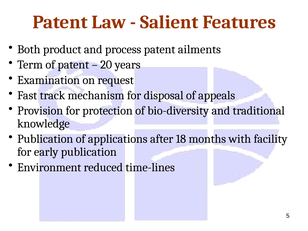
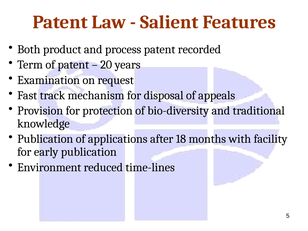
ailments: ailments -> recorded
